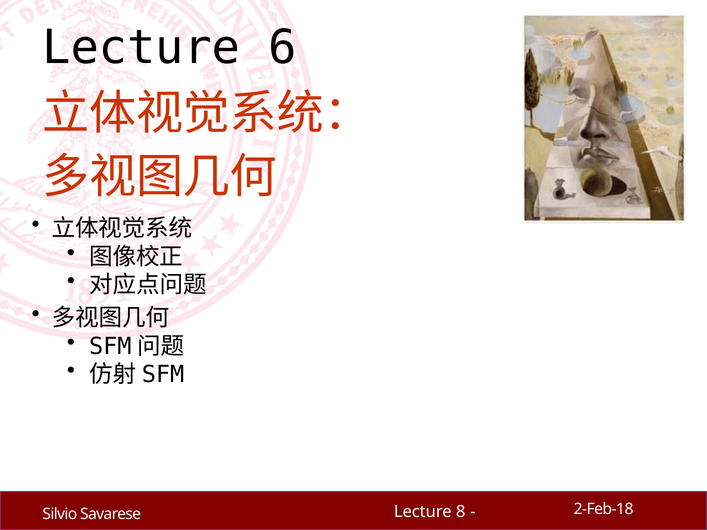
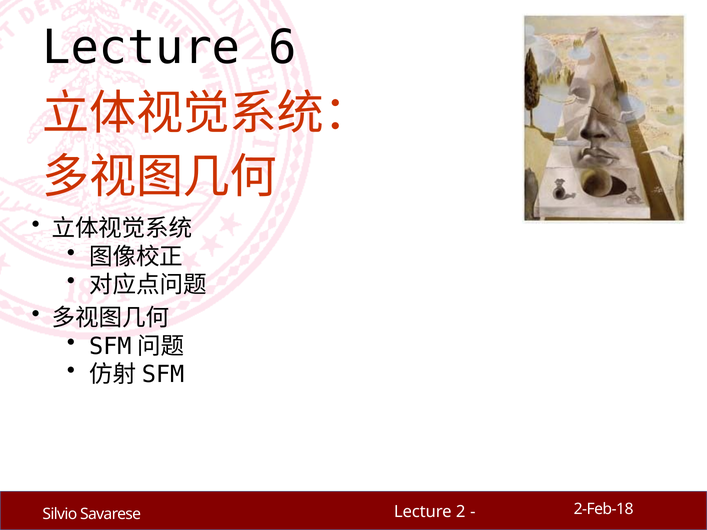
8: 8 -> 2
